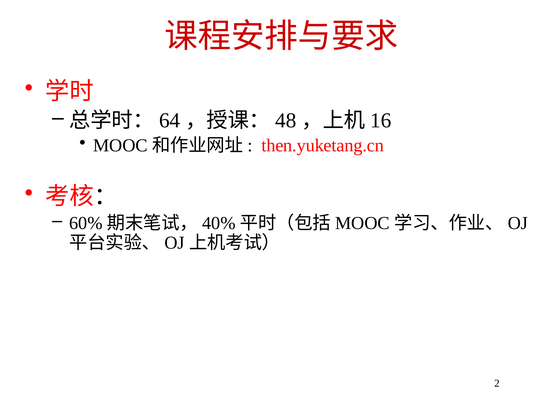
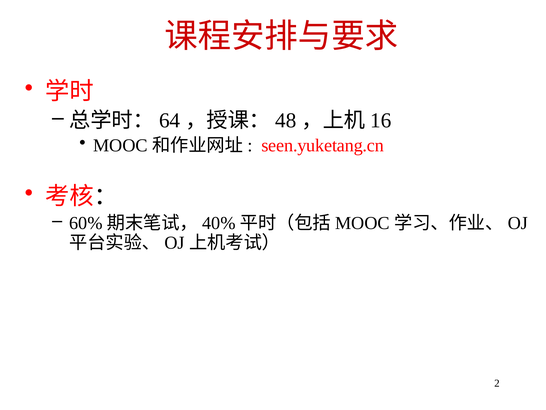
then.yuketang.cn: then.yuketang.cn -> seen.yuketang.cn
